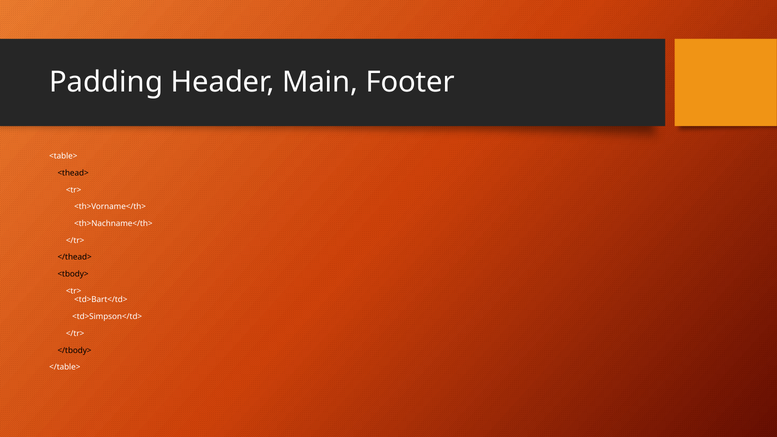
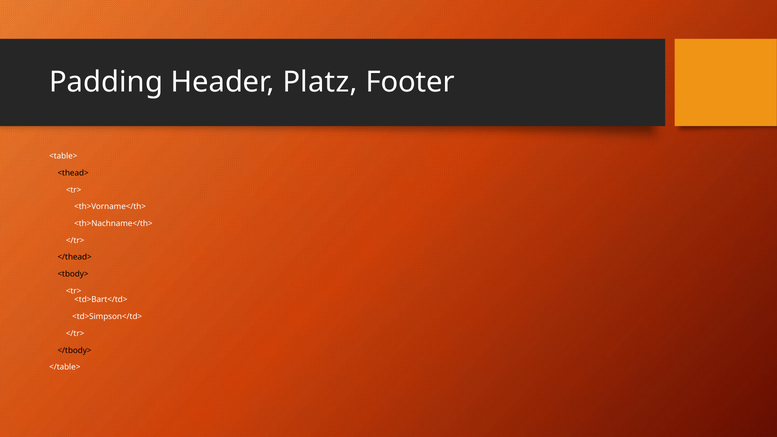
Main: Main -> Platz
